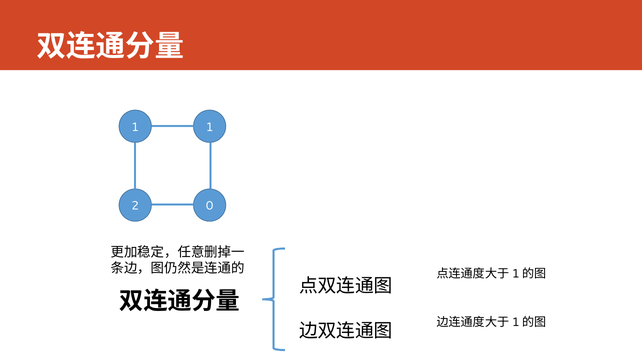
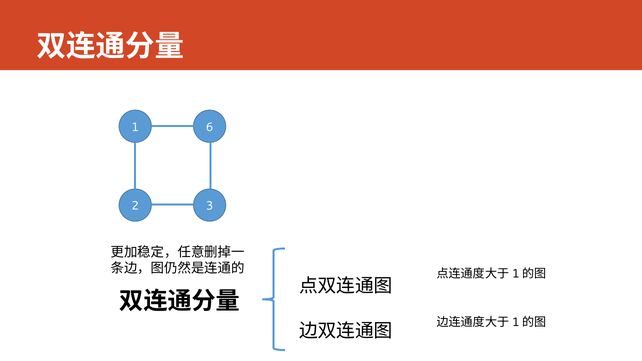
1 1: 1 -> 6
0: 0 -> 3
